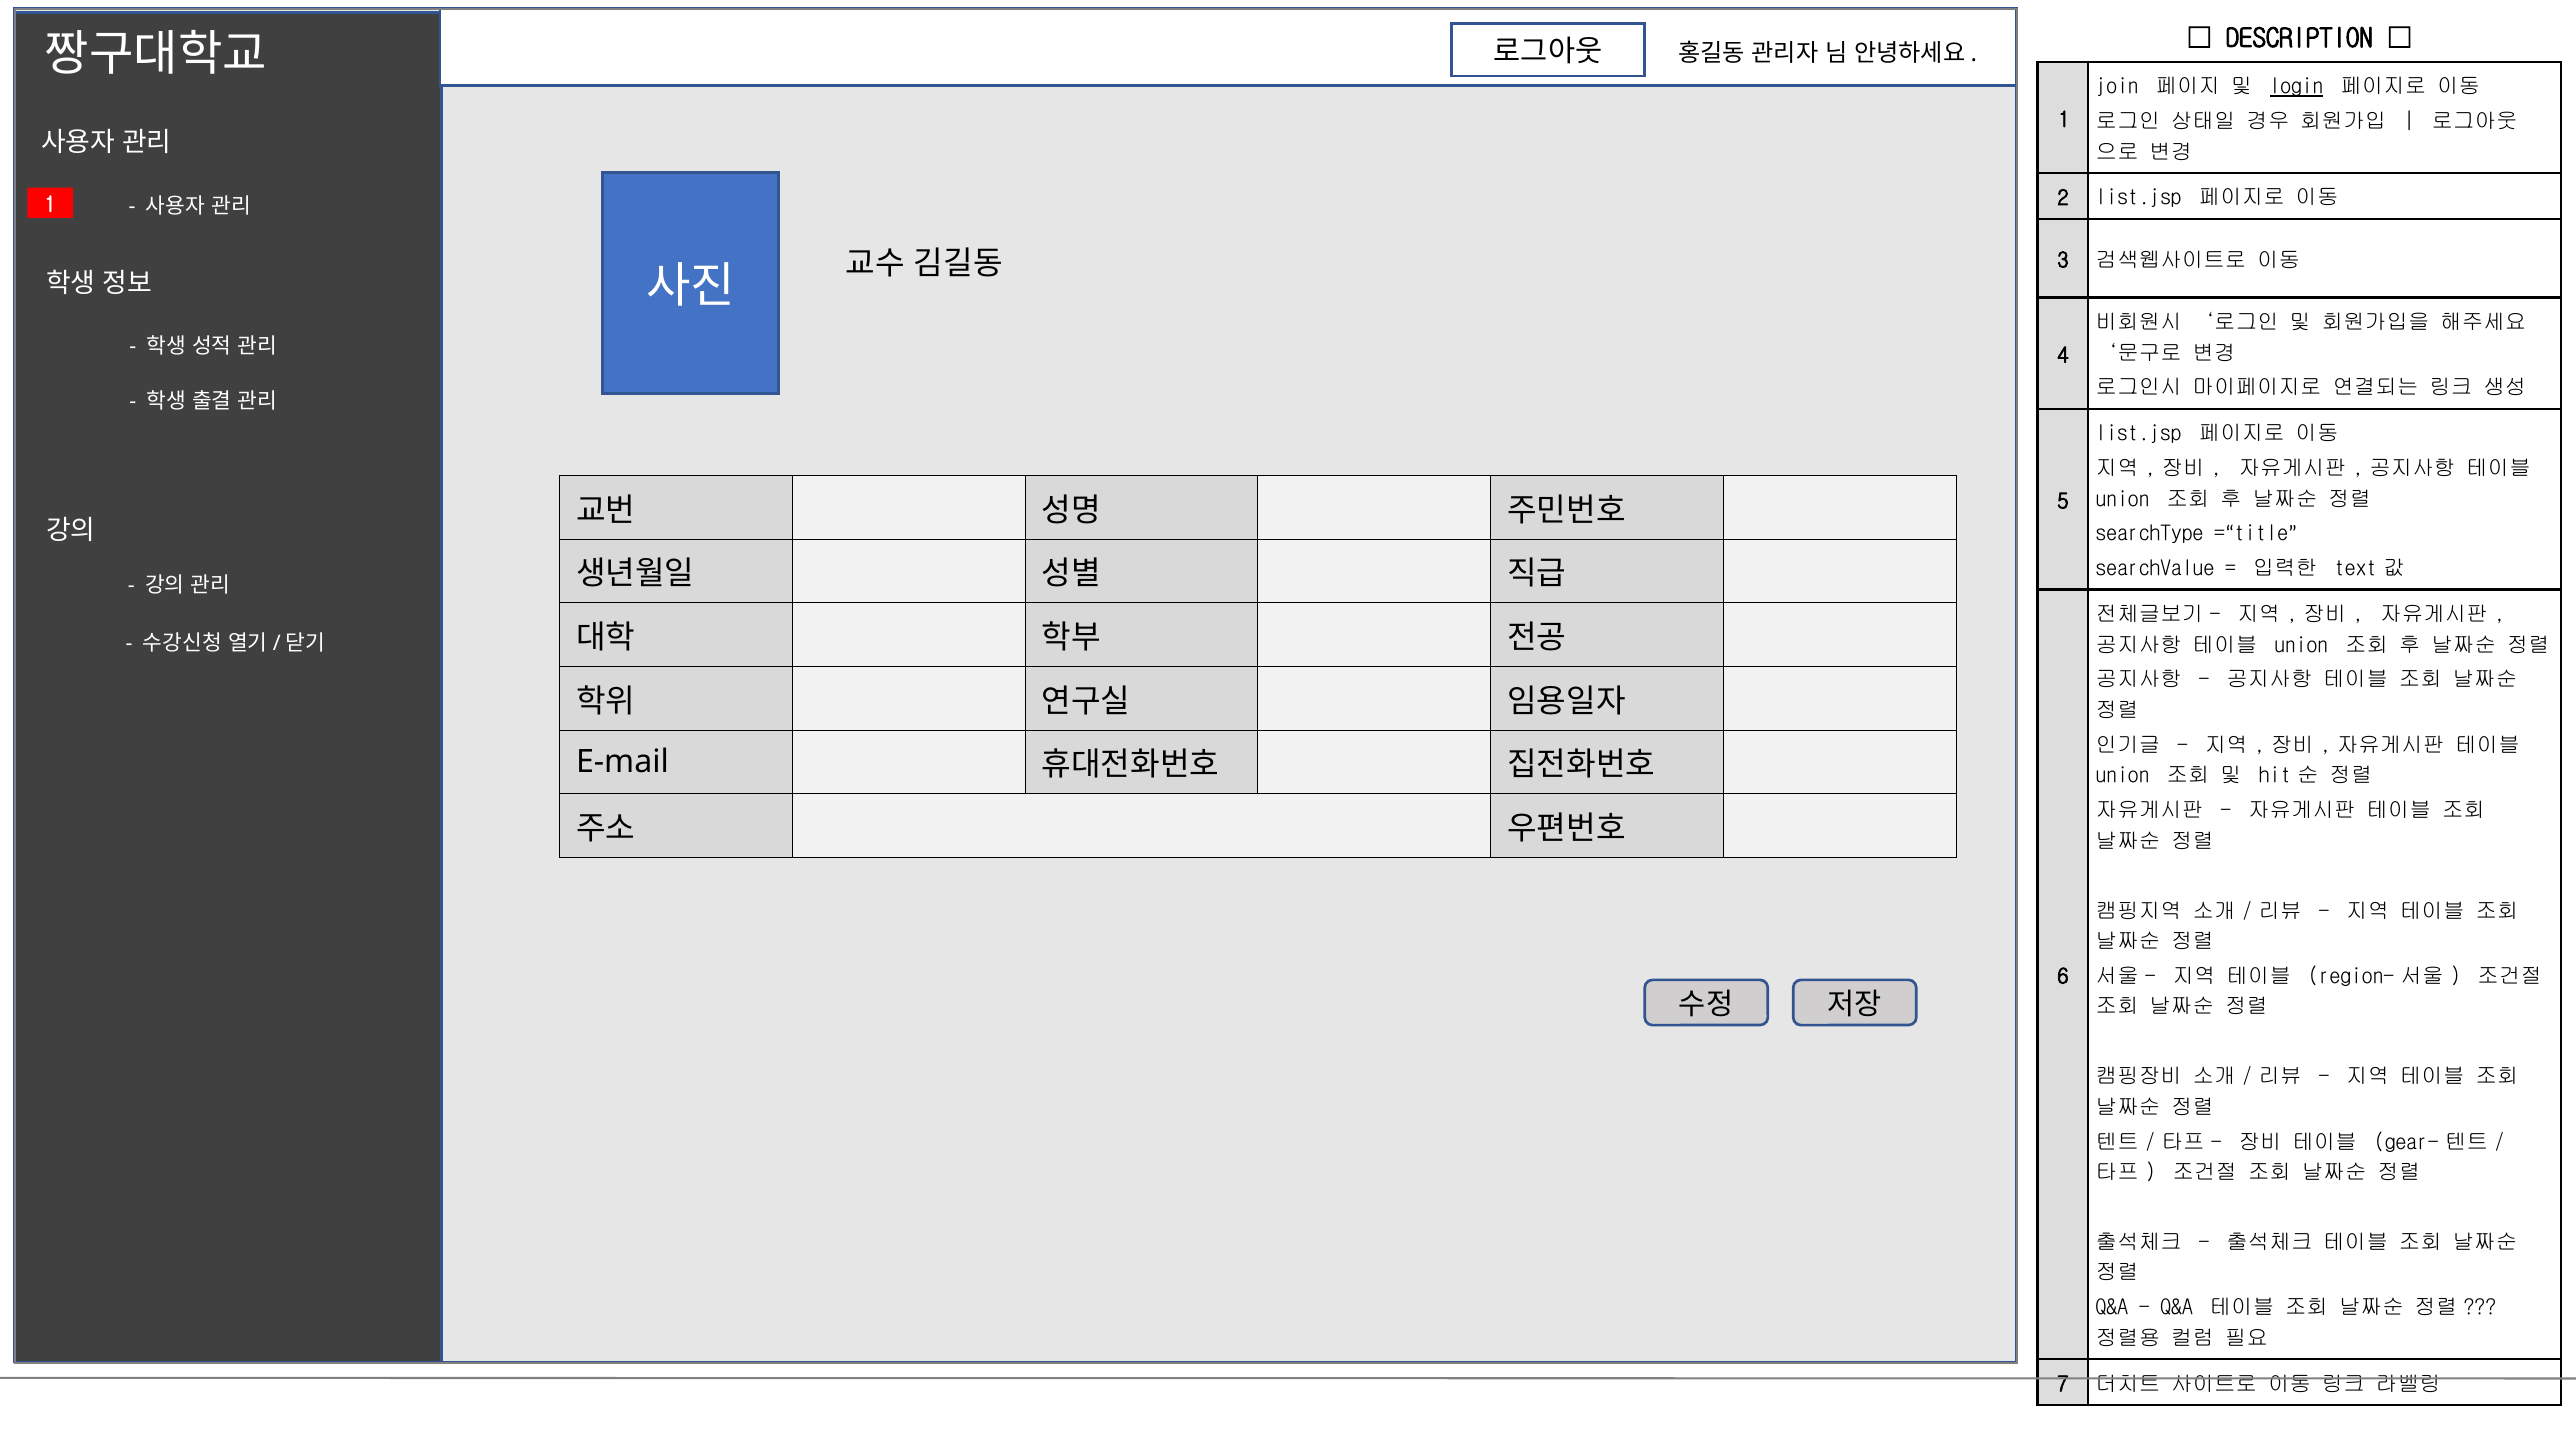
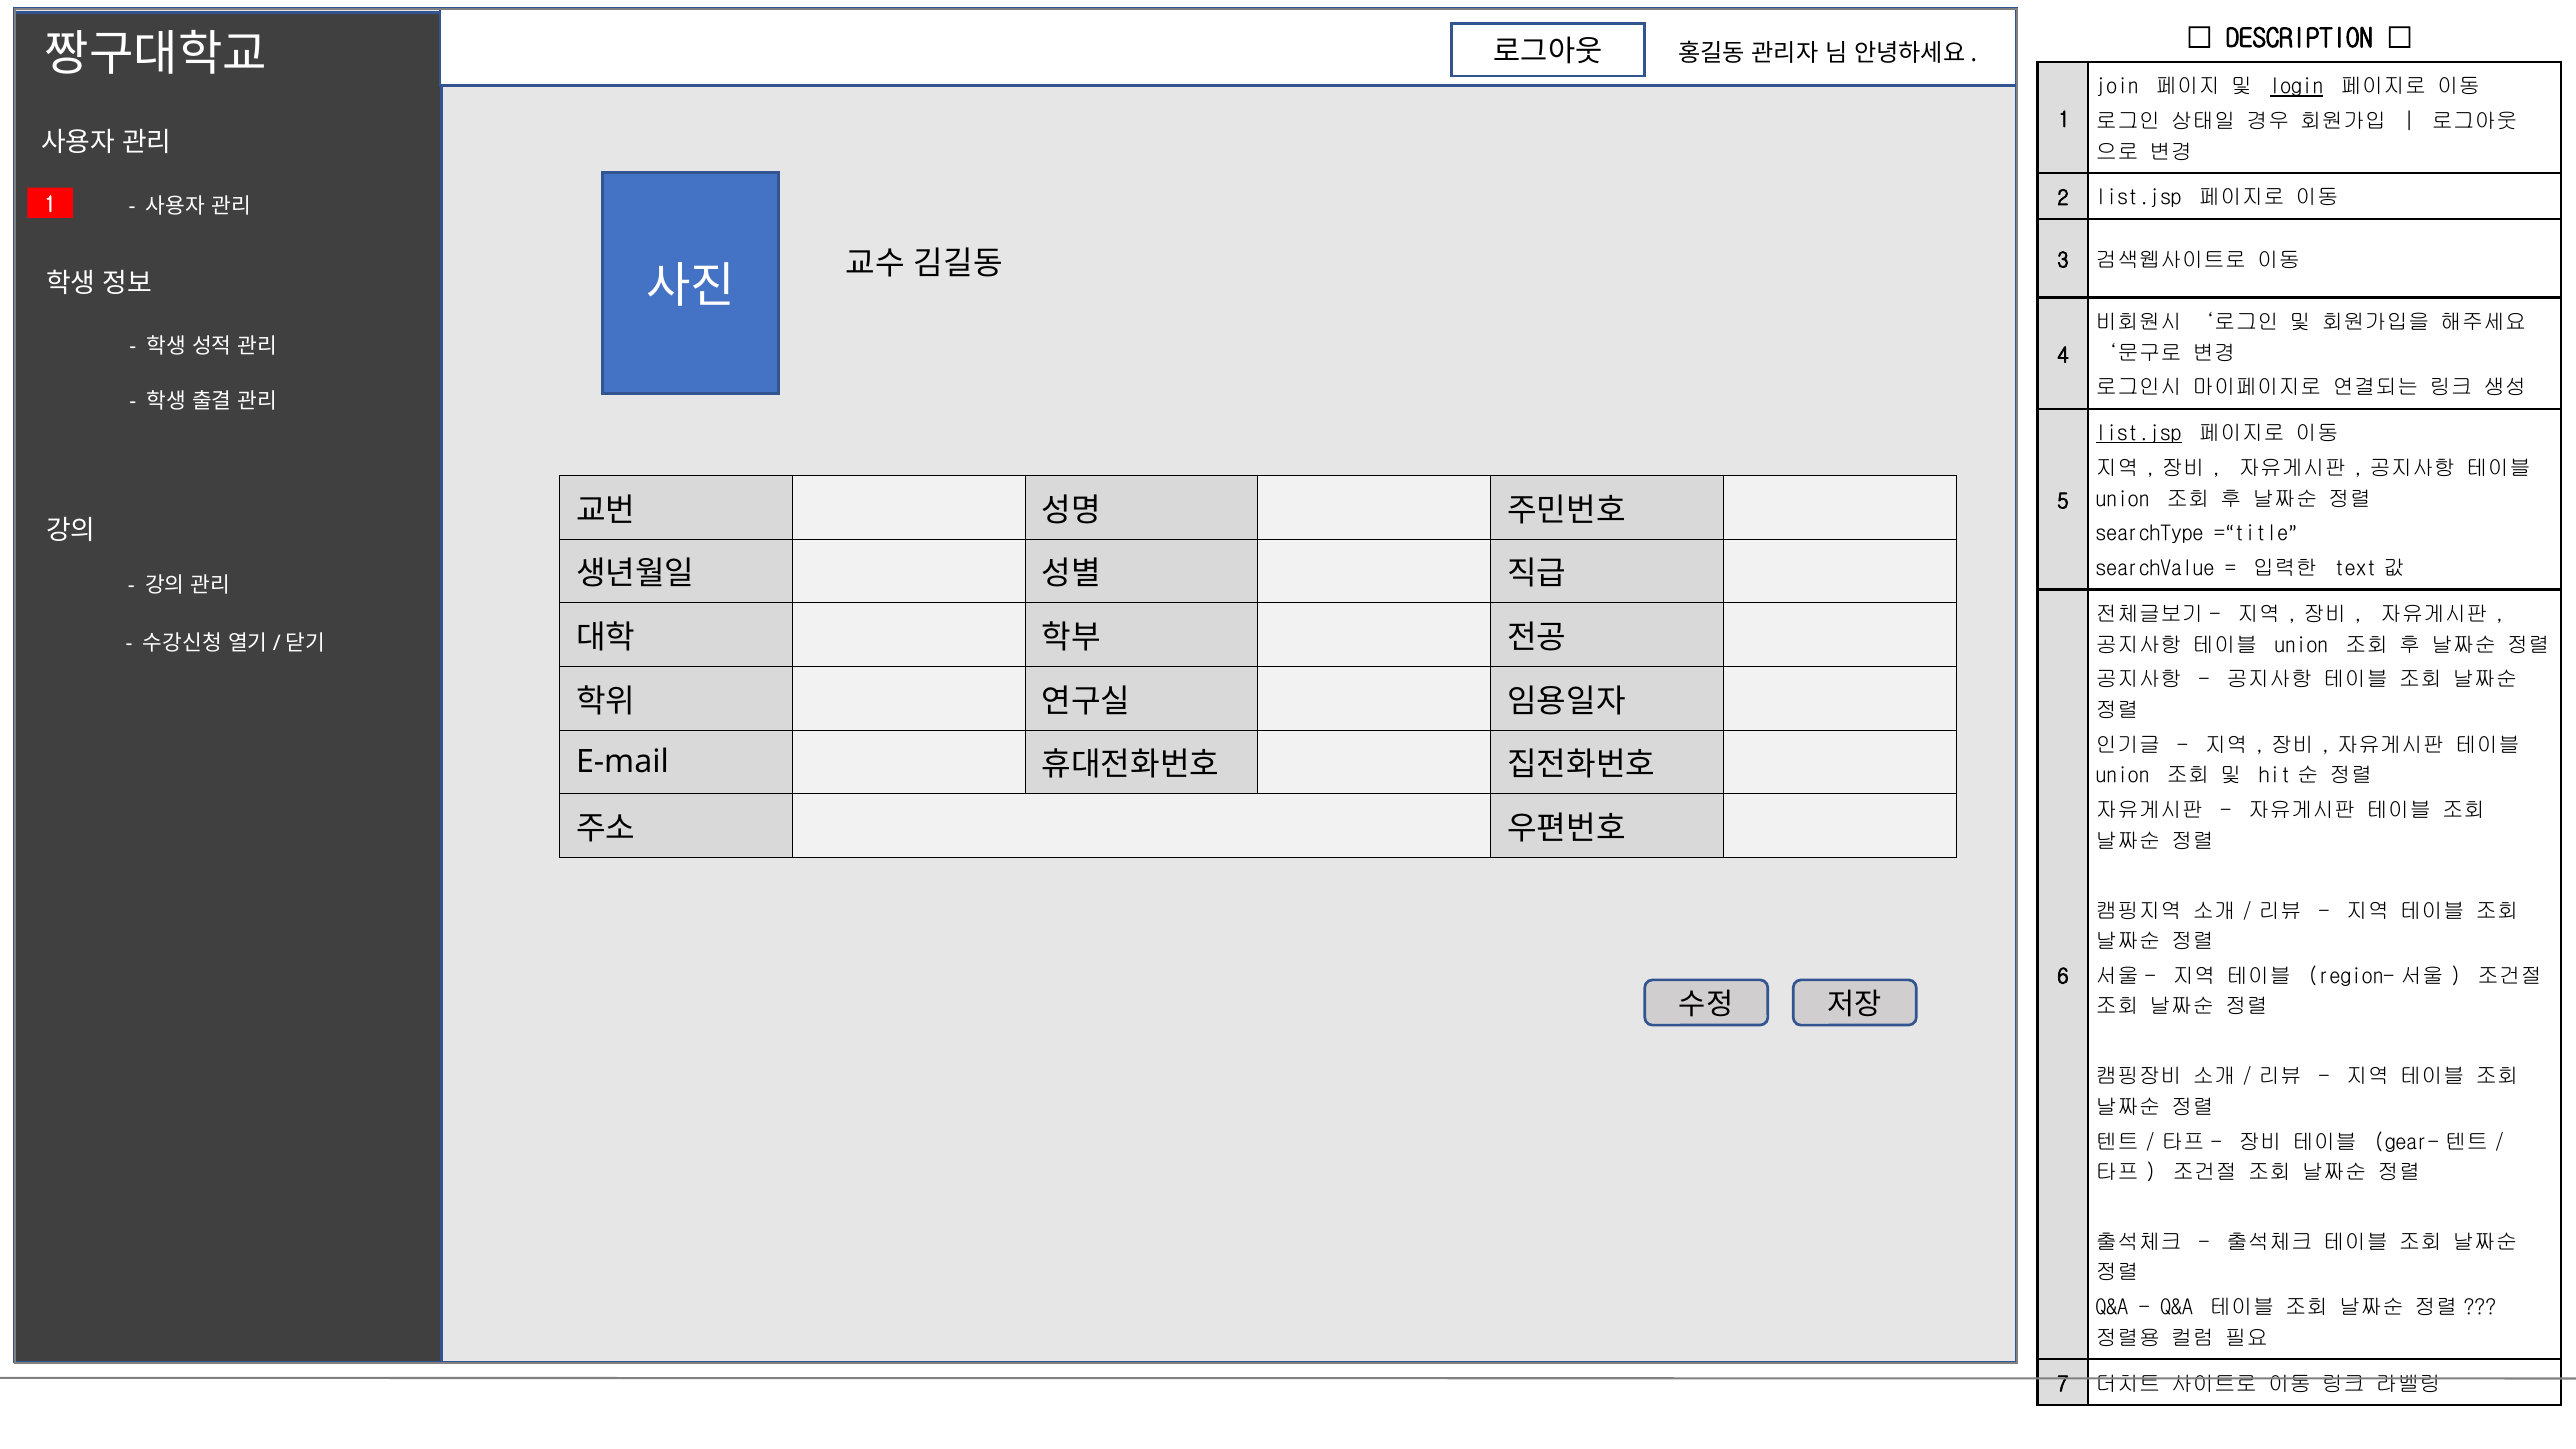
list.jsp at (2139, 434) underline: none -> present
